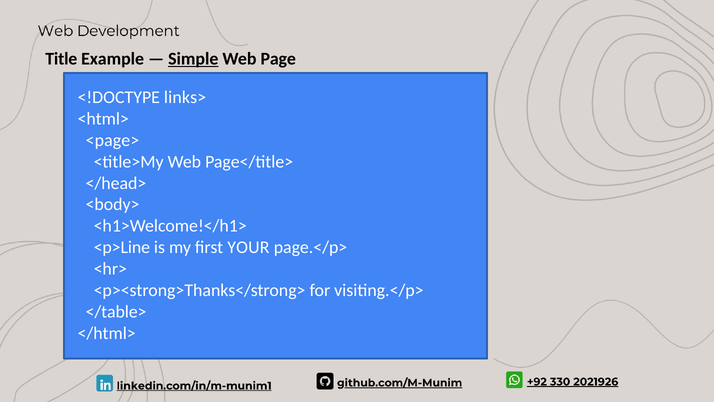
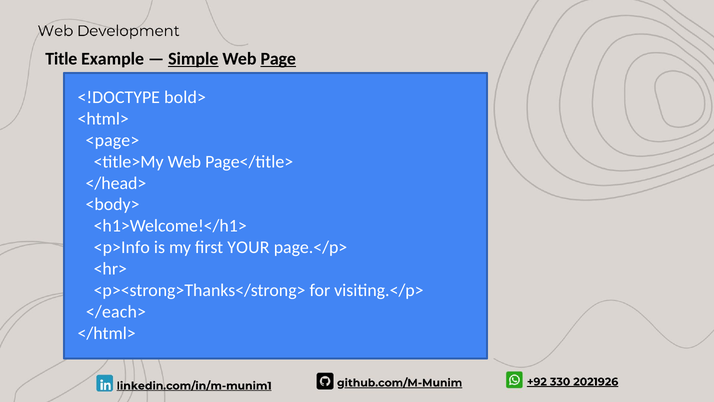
Page underline: none -> present
links>: links> -> bold>
<p>Line: <p>Line -> <p>Info
</table>: </table> -> </each>
